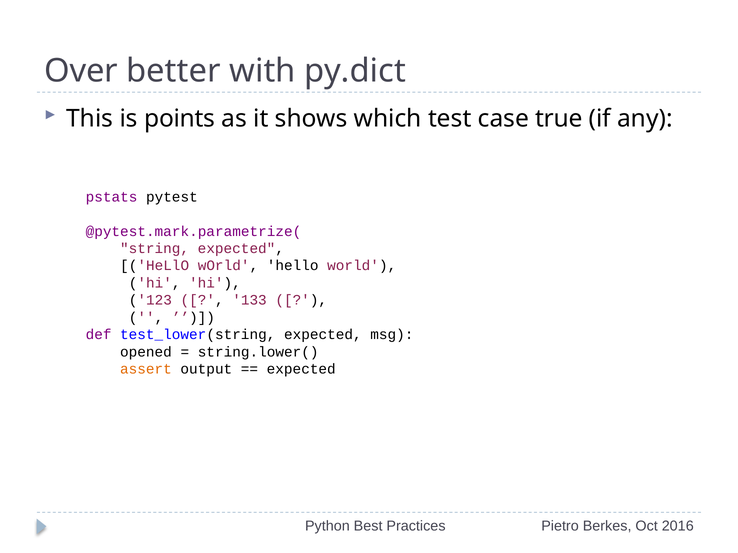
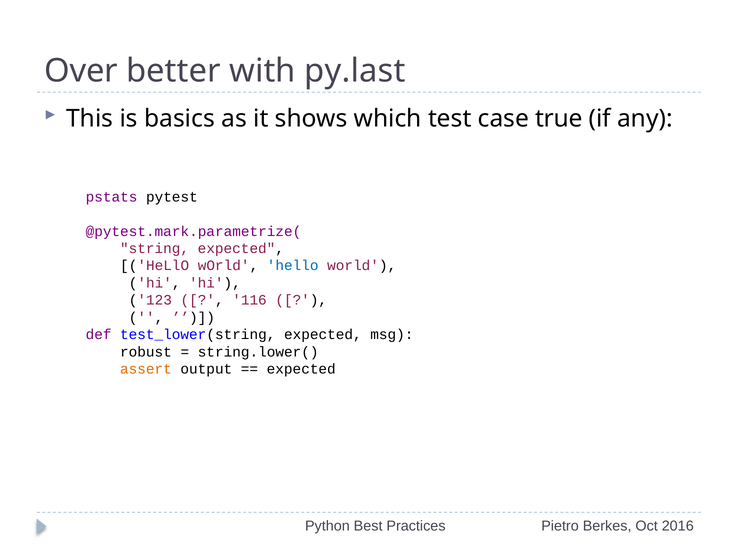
py.dict: py.dict -> py.last
points: points -> basics
hello at (293, 266) colour: black -> blue
133: 133 -> 116
opened: opened -> robust
